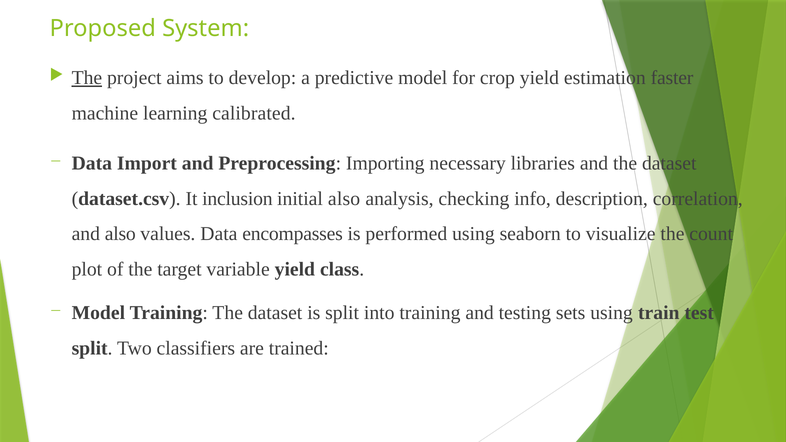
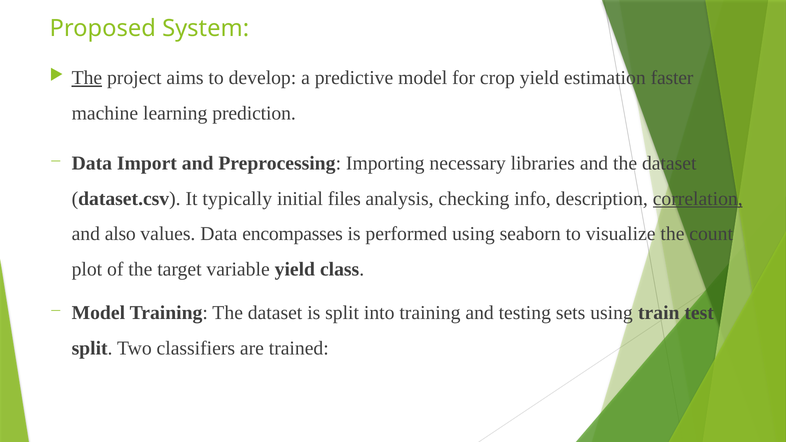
calibrated: calibrated -> prediction
inclusion: inclusion -> typically
initial also: also -> files
correlation underline: none -> present
